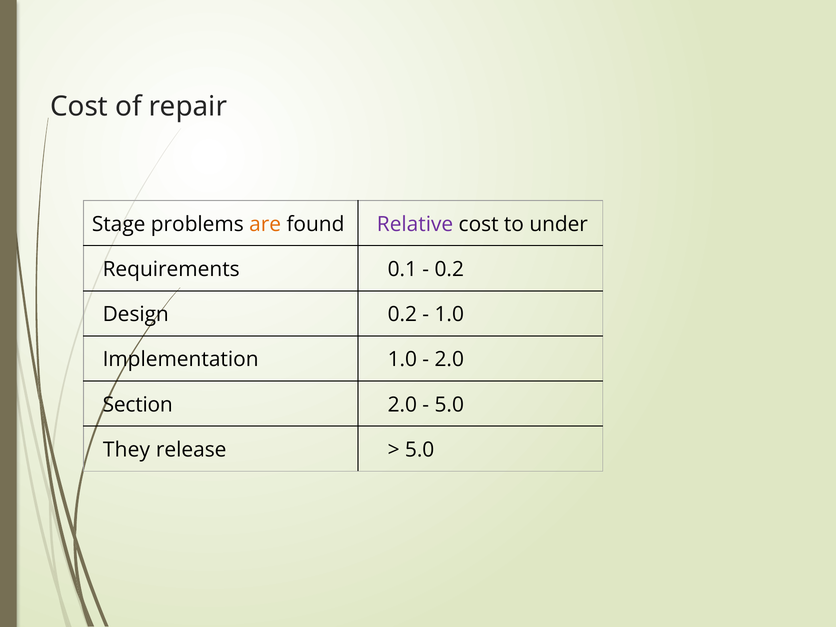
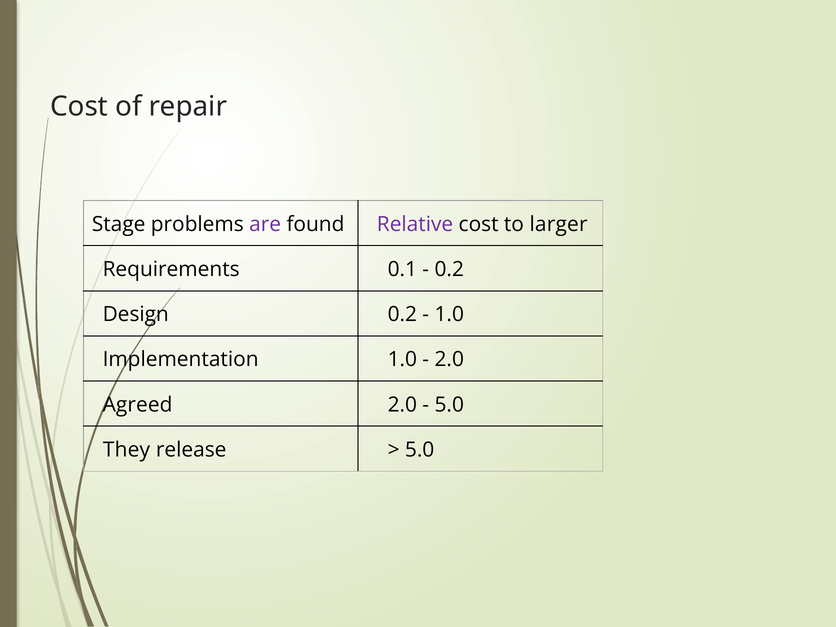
are colour: orange -> purple
under: under -> larger
Section: Section -> Agreed
